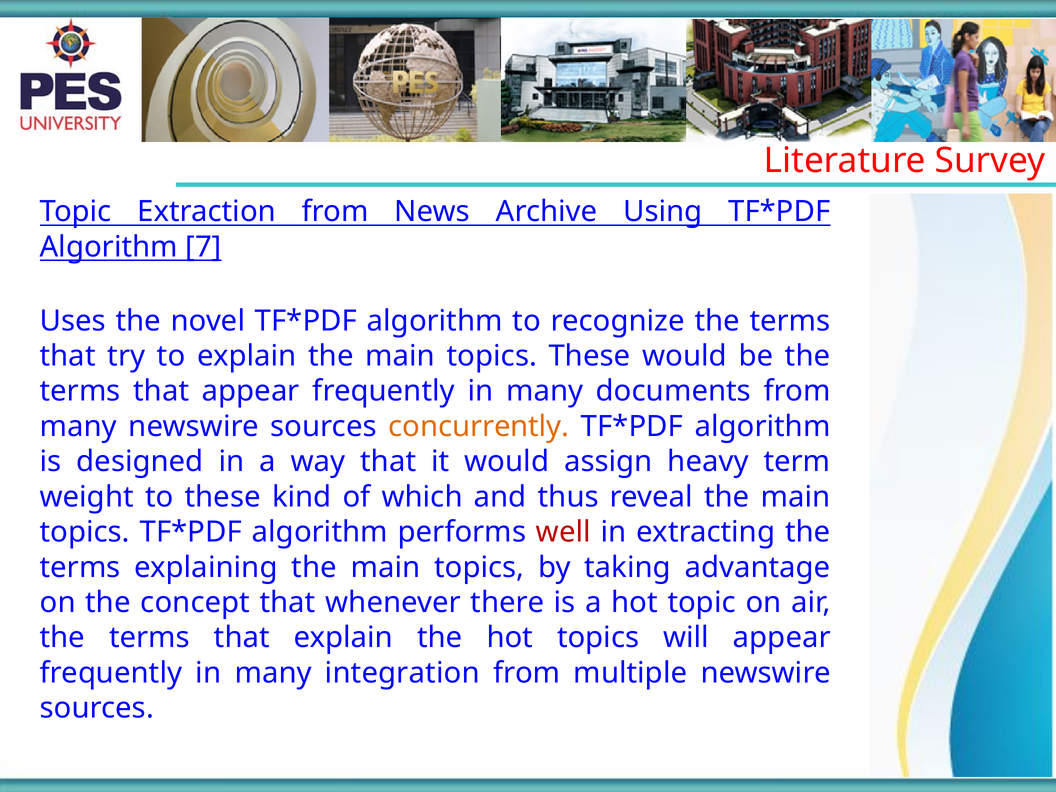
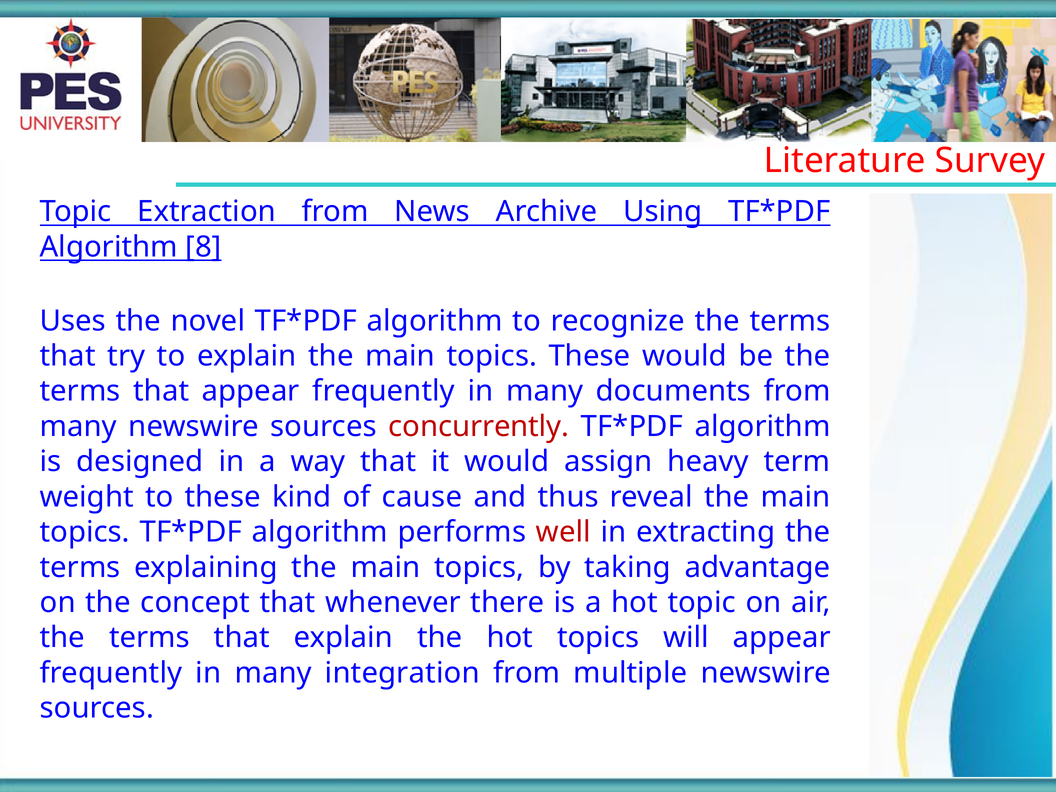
7: 7 -> 8
concurrently colour: orange -> red
which: which -> cause
